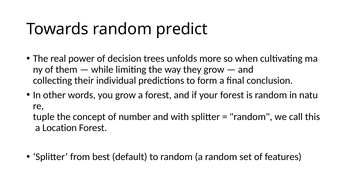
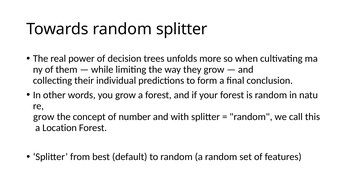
random predict: predict -> splitter
tuple at (44, 117): tuple -> grow
